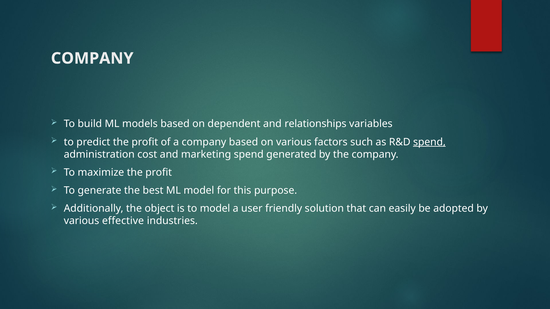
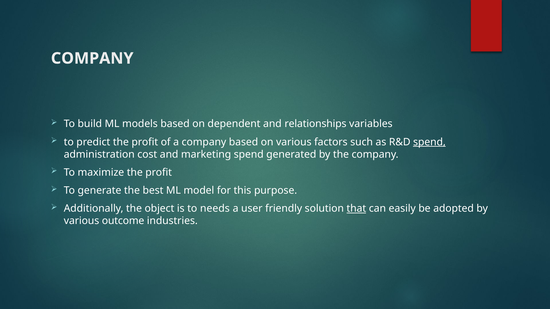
to model: model -> needs
that underline: none -> present
effective: effective -> outcome
